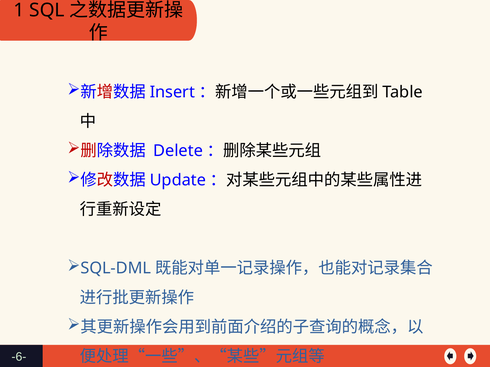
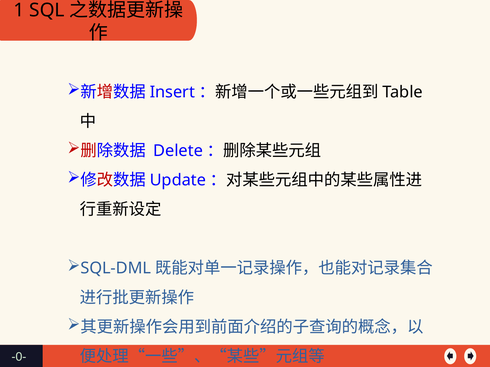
-6-: -6- -> -0-
